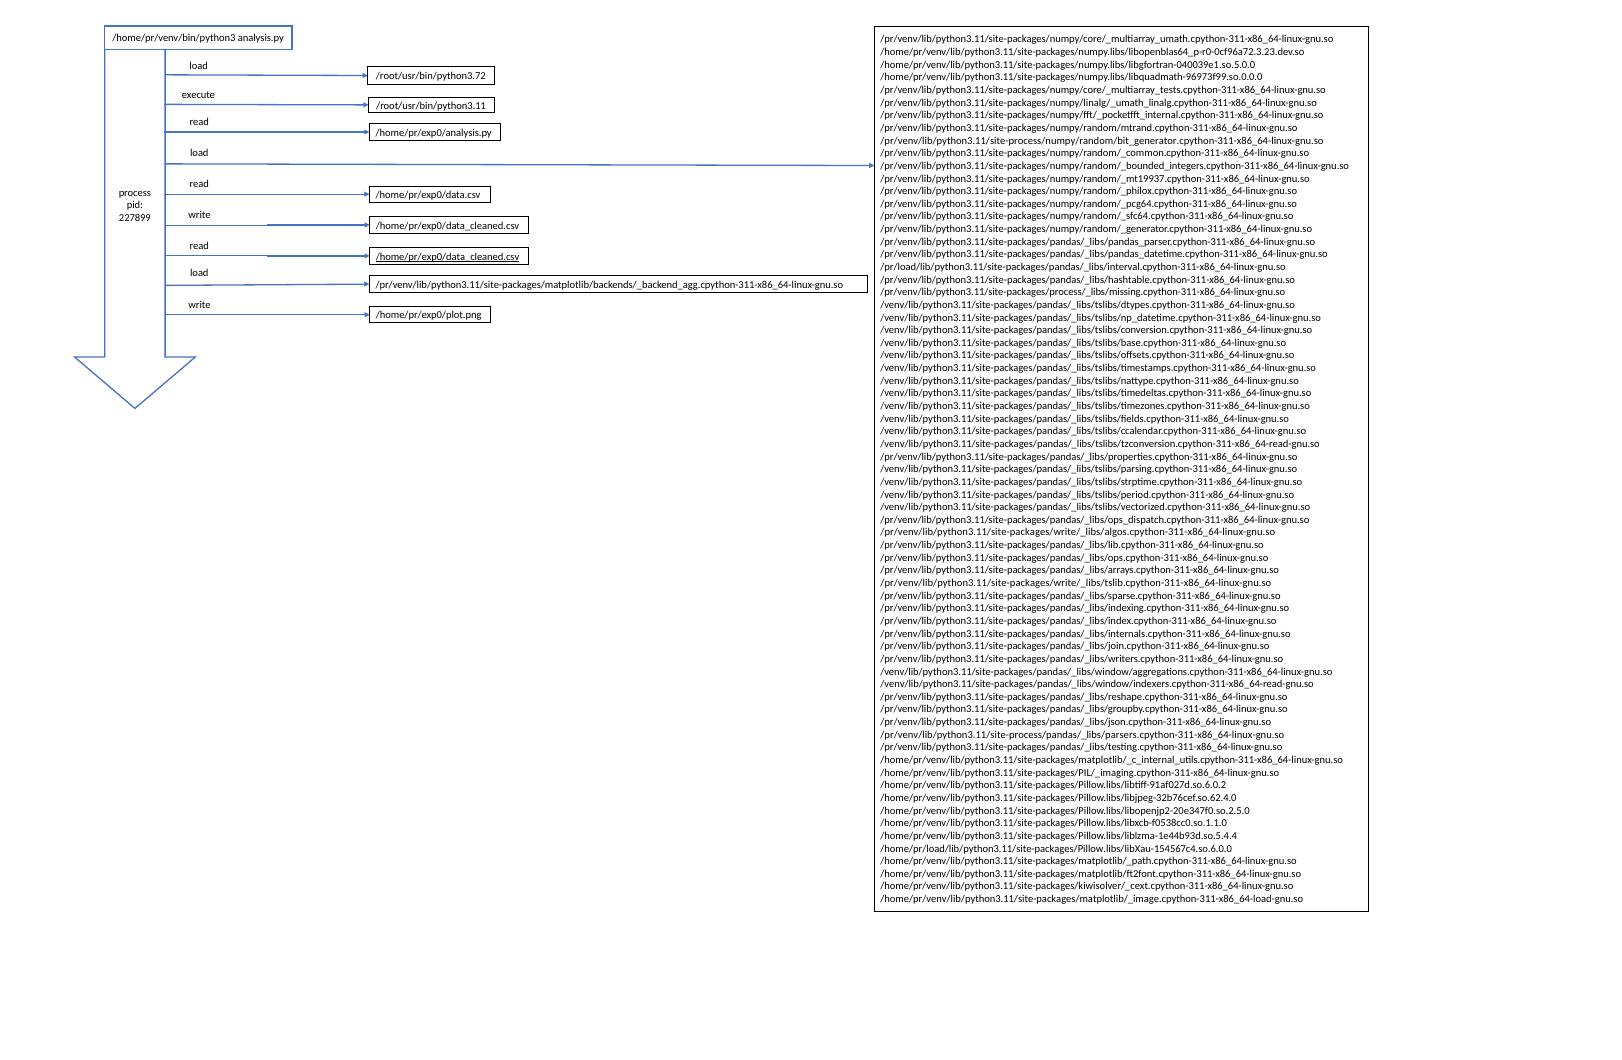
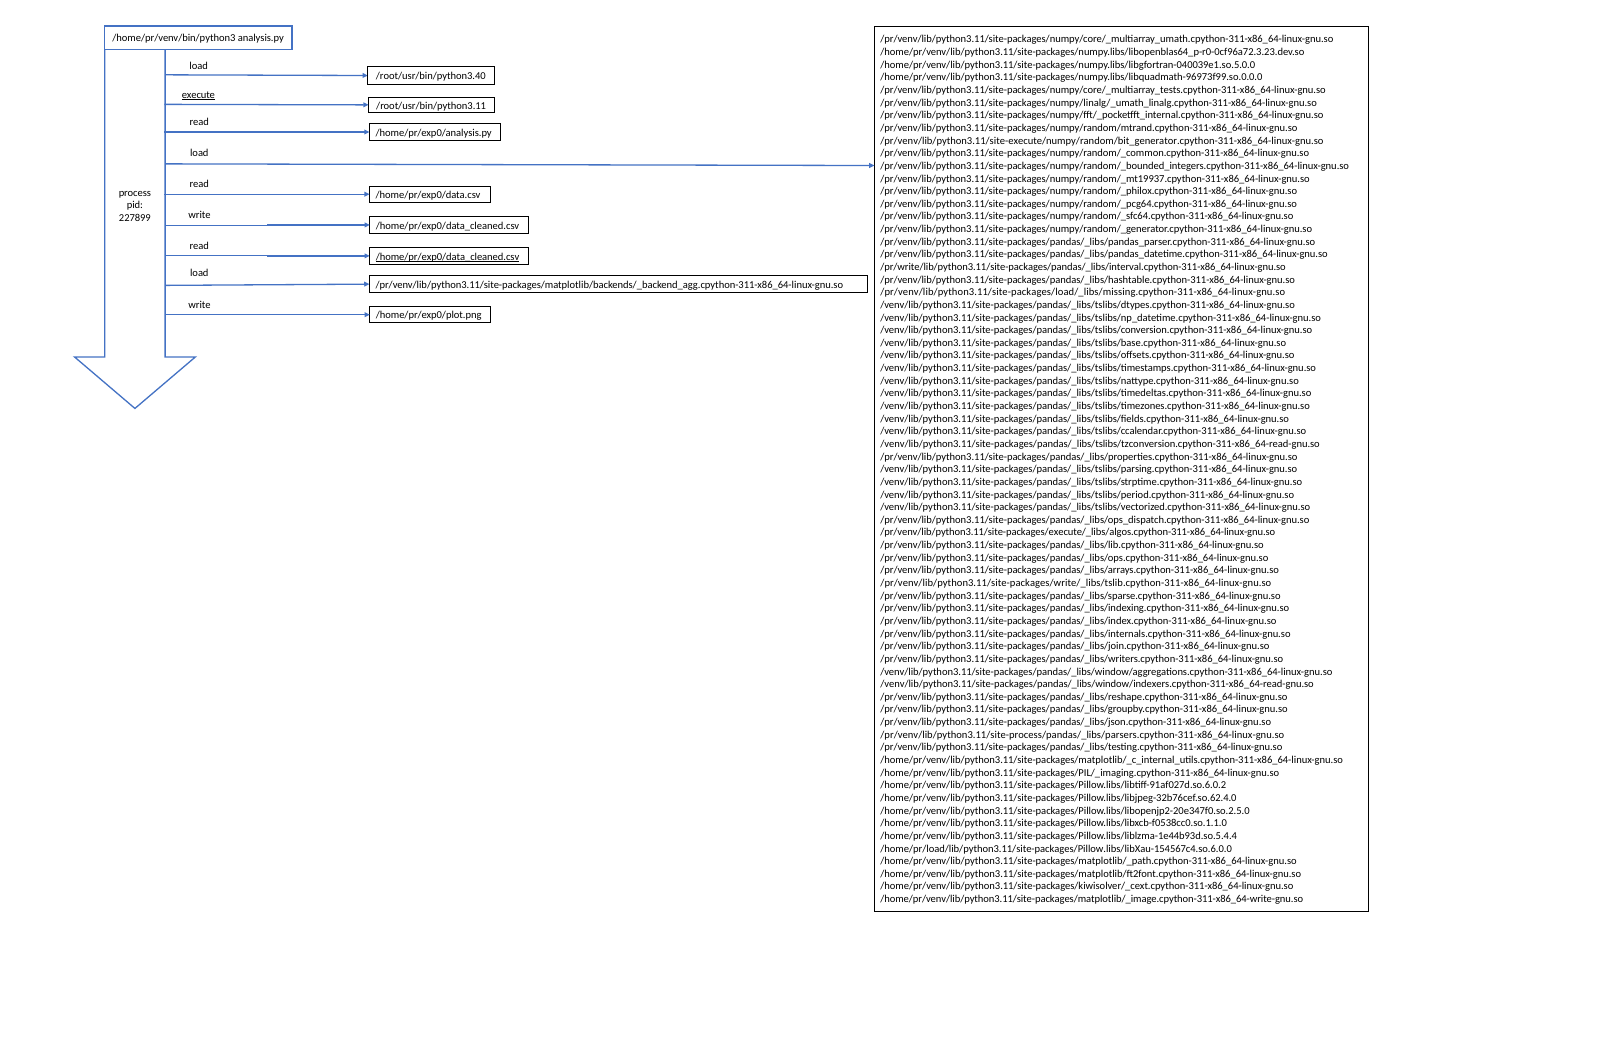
/root/usr/bin/python3.72: /root/usr/bin/python3.72 -> /root/usr/bin/python3.40
execute underline: none -> present
/pr/venv/lib/python3.11/site-process/numpy/random/bit_generator.cpython-311-x86_64-linux-gnu.so: /pr/venv/lib/python3.11/site-process/numpy/random/bit_generator.cpython-311-x86_64-linux-gnu.so -> /pr/venv/lib/python3.11/site-execute/numpy/random/bit_generator.cpython-311-x86_64-linux-gnu.so
/pr/load/lib/python3.11/site-packages/pandas/_libs/interval.cpython-311-x86_64-linux-gnu.so: /pr/load/lib/python3.11/site-packages/pandas/_libs/interval.cpython-311-x86_64-linux-gnu.so -> /pr/write/lib/python3.11/site-packages/pandas/_libs/interval.cpython-311-x86_64-linux-gnu.so
/pr/venv/lib/python3.11/site-packages/process/_libs/missing.cpython-311-x86_64-linux-gnu.so: /pr/venv/lib/python3.11/site-packages/process/_libs/missing.cpython-311-x86_64-linux-gnu.so -> /pr/venv/lib/python3.11/site-packages/load/_libs/missing.cpython-311-x86_64-linux-gnu.so
/pr/venv/lib/python3.11/site-packages/write/_libs/algos.cpython-311-x86_64-linux-gnu.so: /pr/venv/lib/python3.11/site-packages/write/_libs/algos.cpython-311-x86_64-linux-gnu.so -> /pr/venv/lib/python3.11/site-packages/execute/_libs/algos.cpython-311-x86_64-linux-gnu.so
/home/pr/venv/lib/python3.11/site-packages/matplotlib/_image.cpython-311-x86_64-load-gnu.so: /home/pr/venv/lib/python3.11/site-packages/matplotlib/_image.cpython-311-x86_64-load-gnu.so -> /home/pr/venv/lib/python3.11/site-packages/matplotlib/_image.cpython-311-x86_64-write-gnu.so
